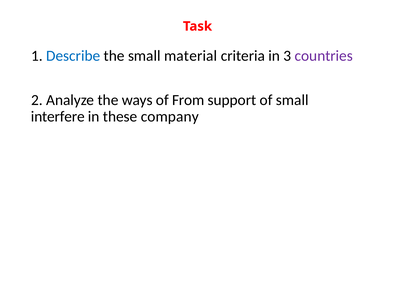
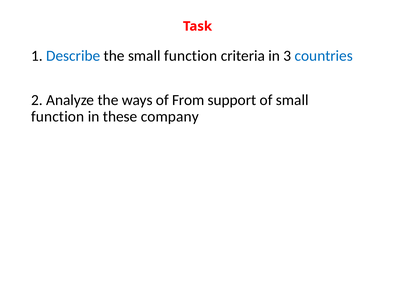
the small material: material -> function
countries colour: purple -> blue
interfere at (58, 117): interfere -> function
